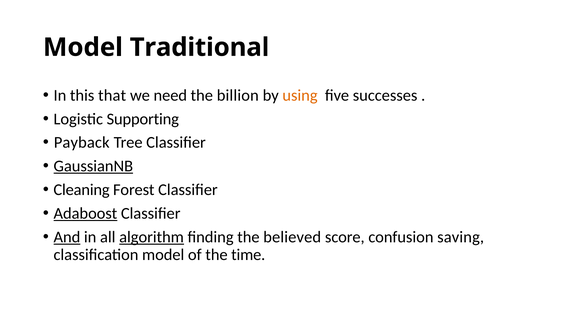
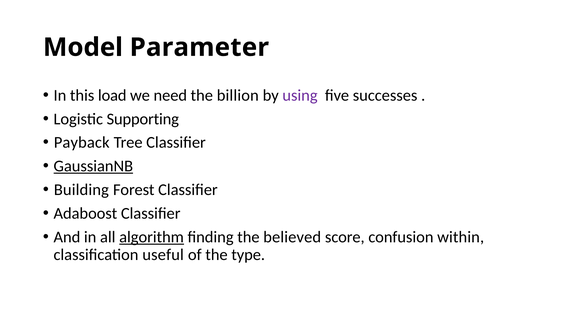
Traditional: Traditional -> Parameter
that: that -> load
using colour: orange -> purple
Cleaning: Cleaning -> Building
Adaboost underline: present -> none
And underline: present -> none
saving: saving -> within
classification model: model -> useful
time: time -> type
